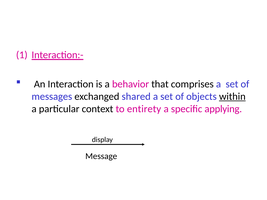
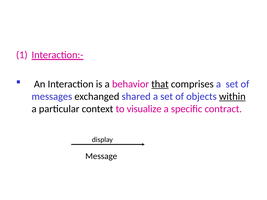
that underline: none -> present
entirety: entirety -> visualize
applying: applying -> contract
